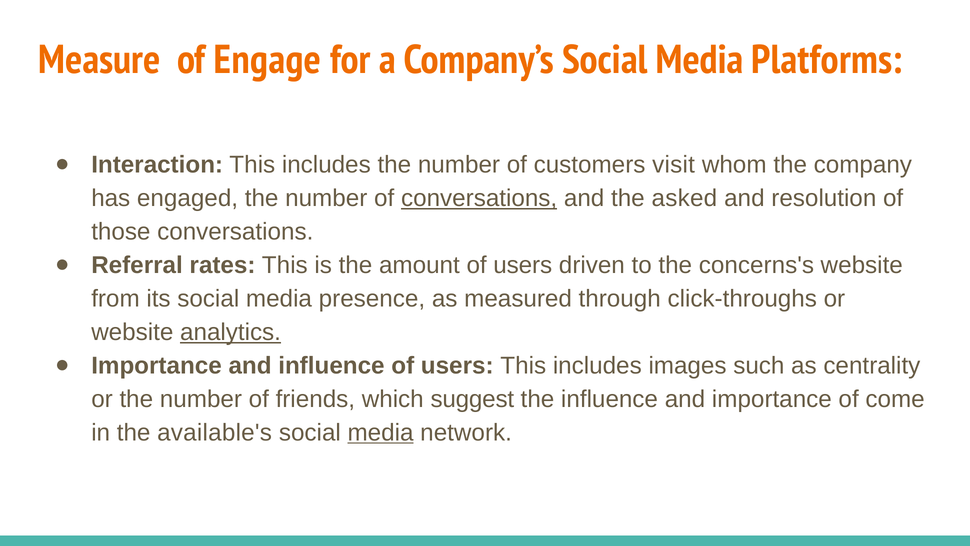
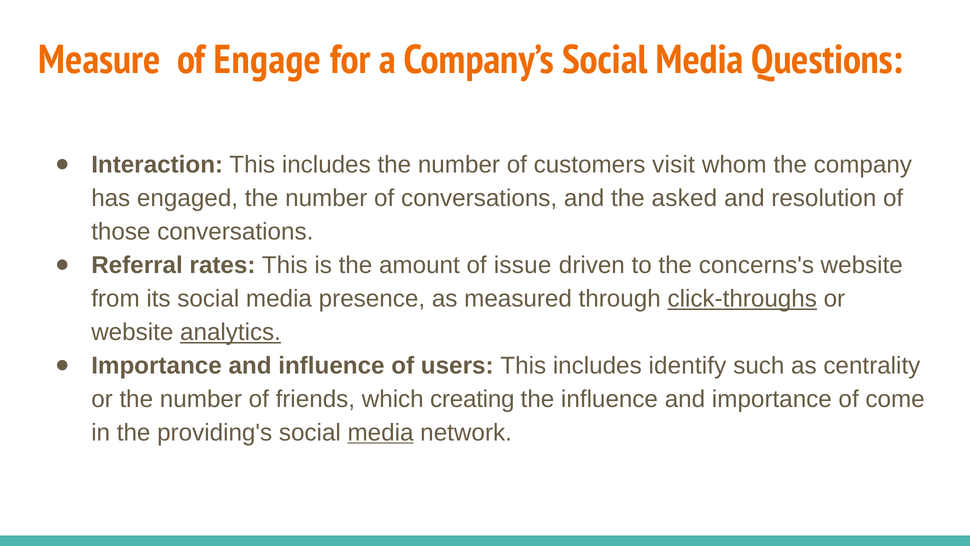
Platforms: Platforms -> Questions
conversations at (479, 198) underline: present -> none
amount of users: users -> issue
click-throughs underline: none -> present
images: images -> identify
suggest: suggest -> creating
available's: available's -> providing's
